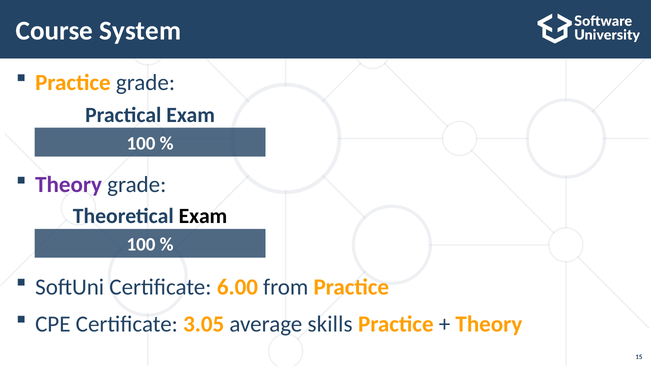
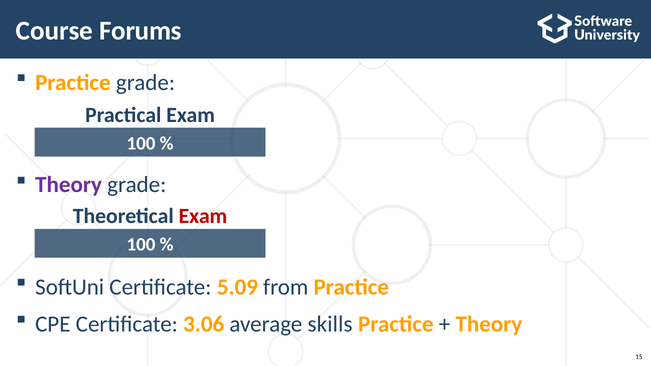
System: System -> Forums
Exam at (203, 216) colour: black -> red
6.00: 6.00 -> 5.09
3.05: 3.05 -> 3.06
